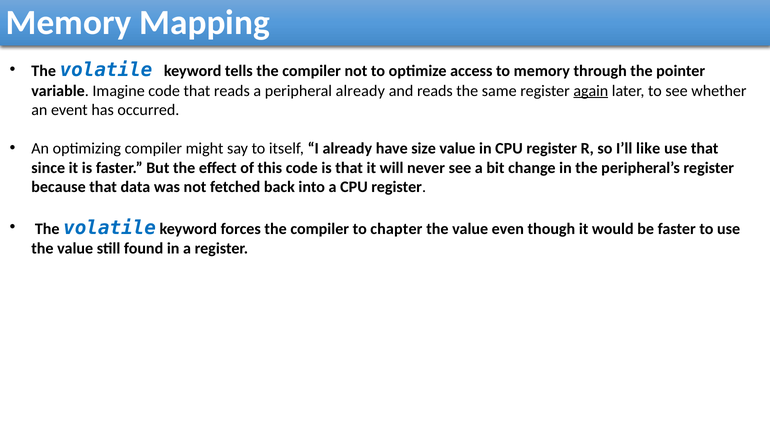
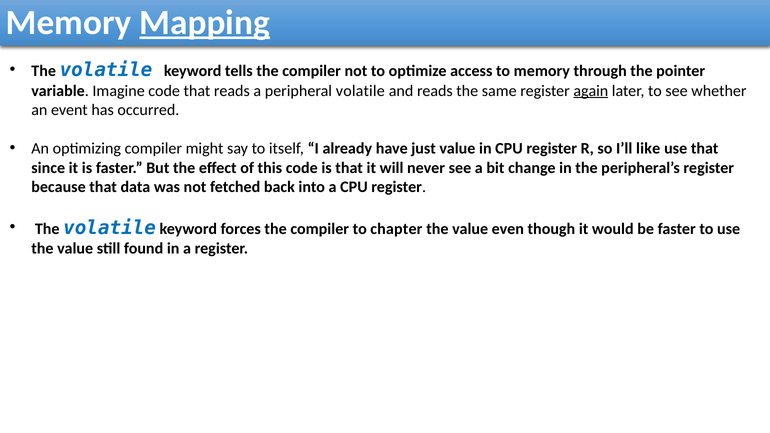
Mapping underline: none -> present
peripheral already: already -> volatile
size: size -> just
